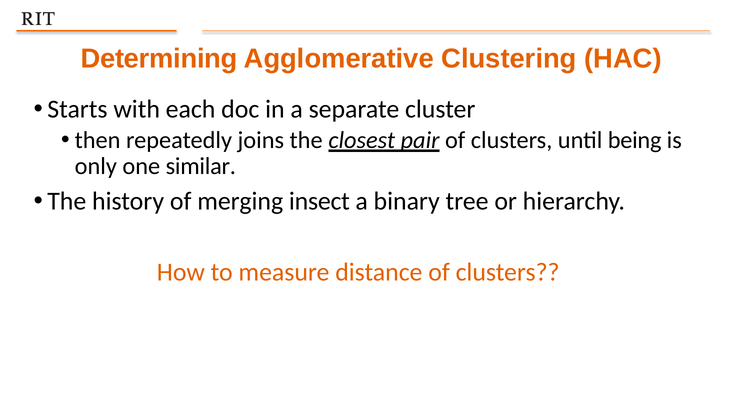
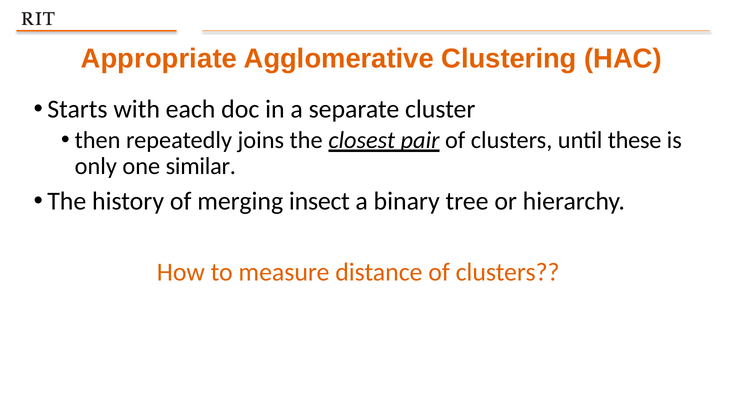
Determining: Determining -> Appropriate
being: being -> these
